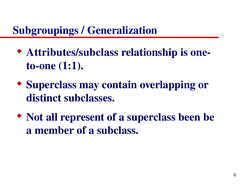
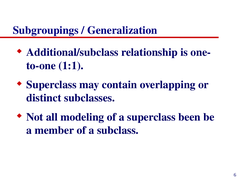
Attributes/subclass: Attributes/subclass -> Additional/subclass
represent: represent -> modeling
